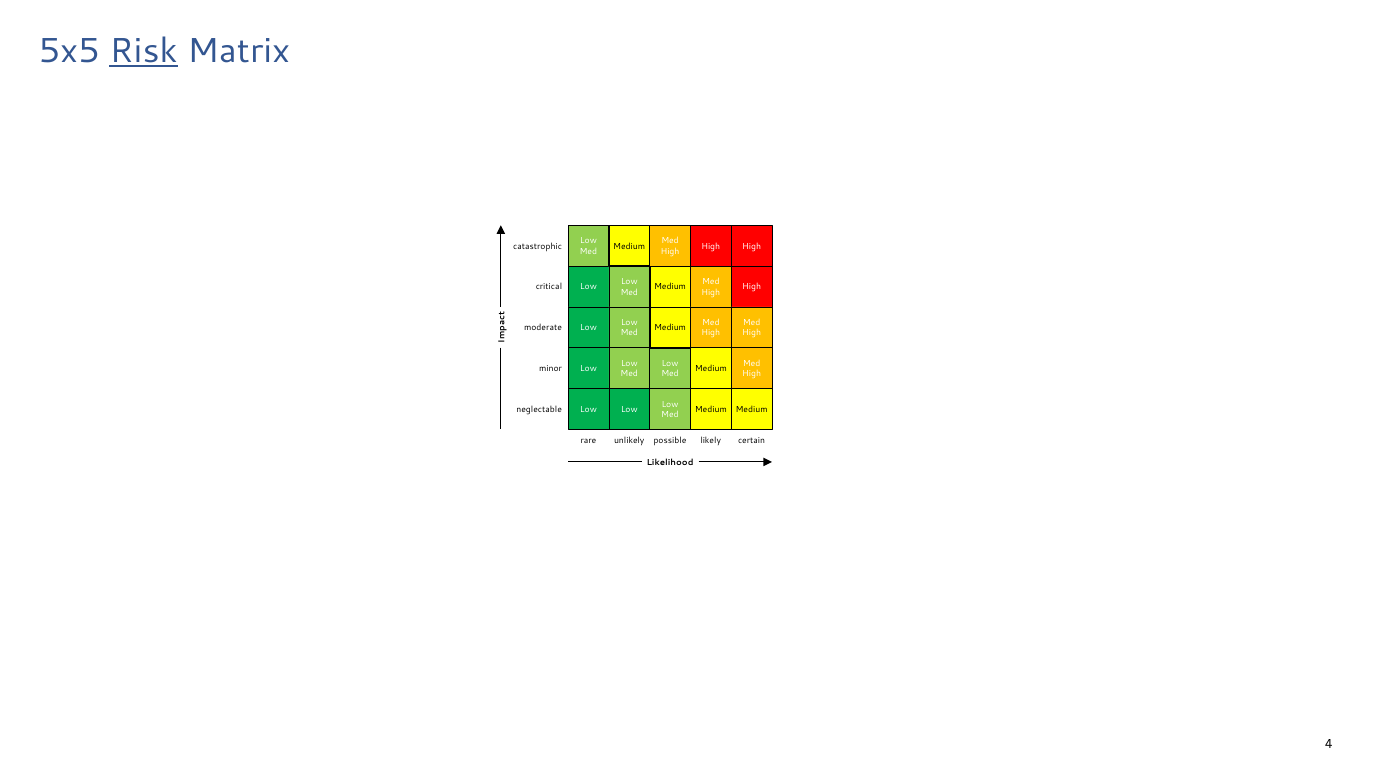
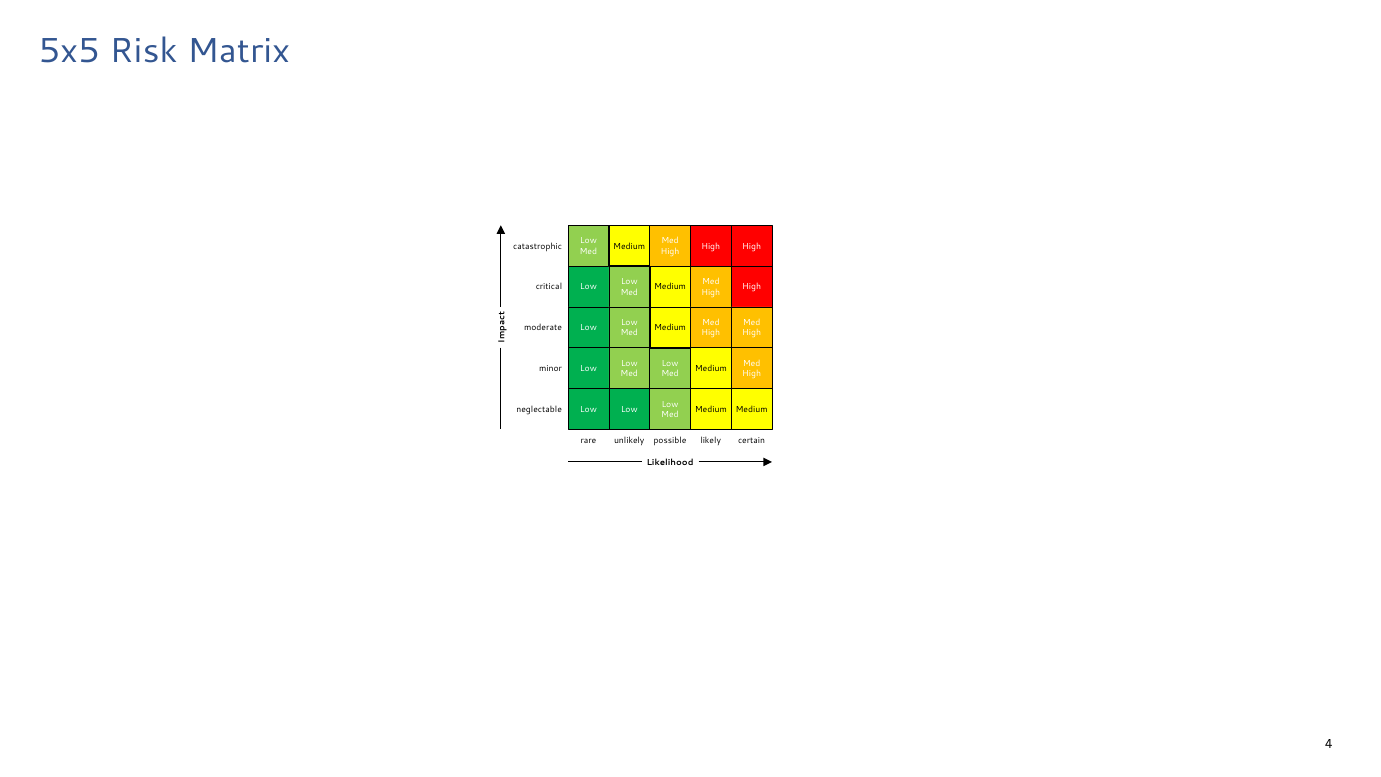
Risk underline: present -> none
